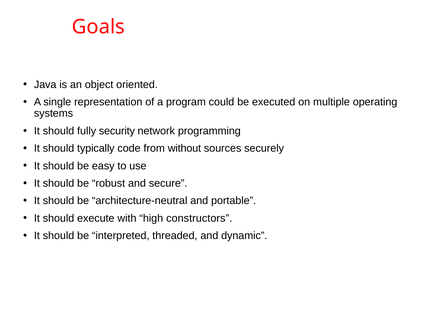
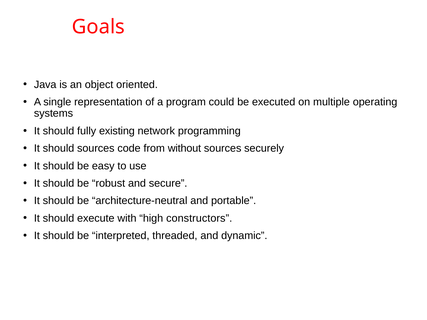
security: security -> existing
should typically: typically -> sources
